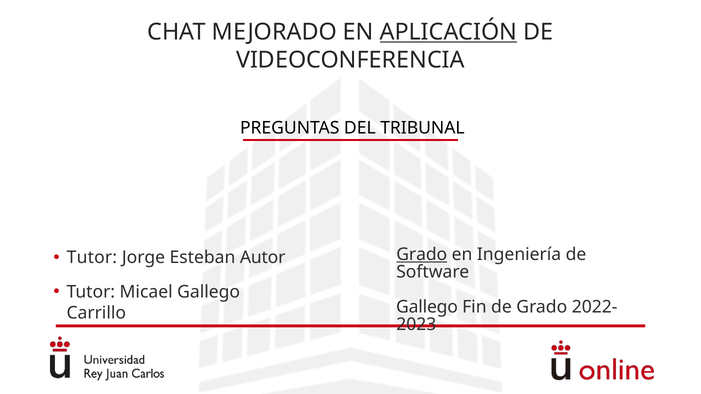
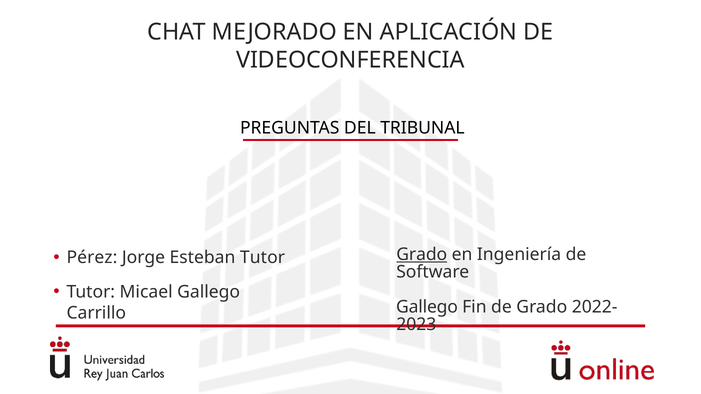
APLICACIÓN underline: present -> none
Tutor at (92, 258): Tutor -> Pérez
Esteban Autor: Autor -> Tutor
